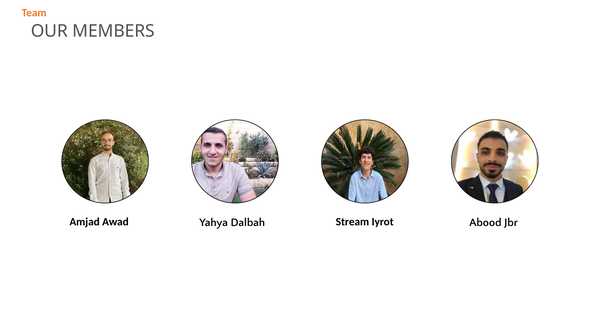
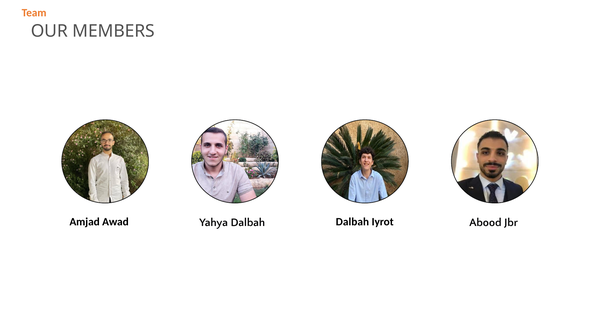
Awad Stream: Stream -> Dalbah
